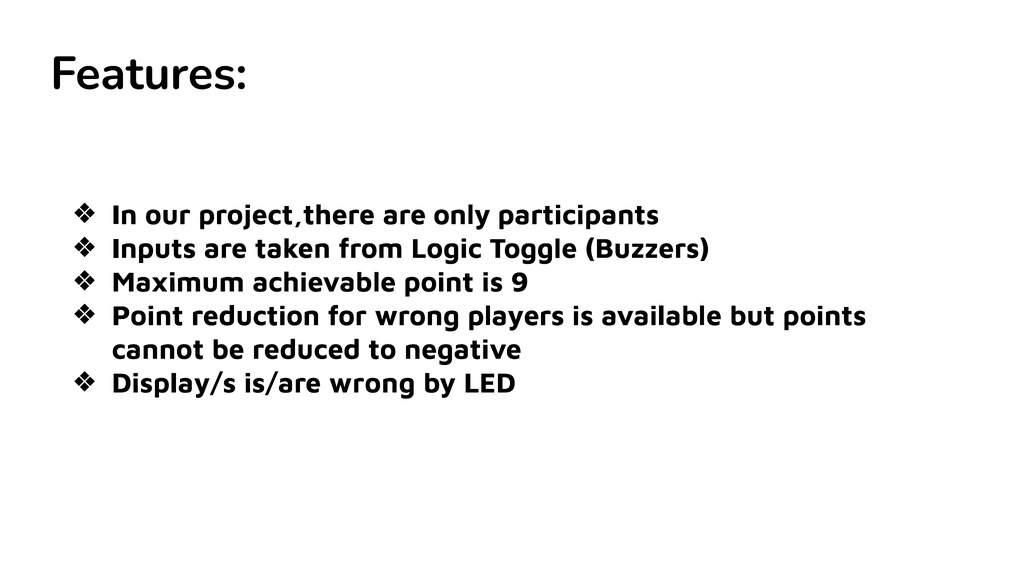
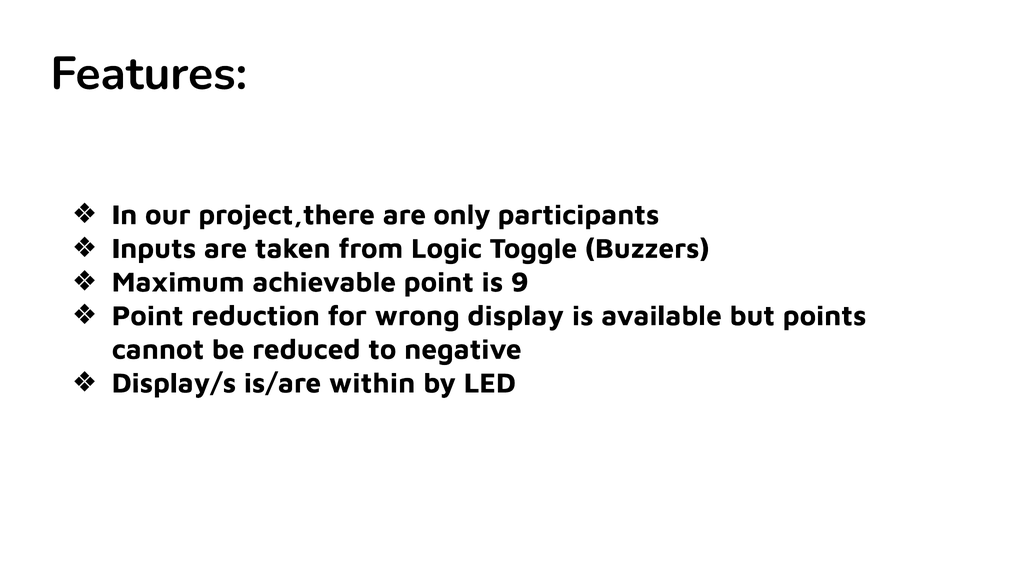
players: players -> display
is/are wrong: wrong -> within
